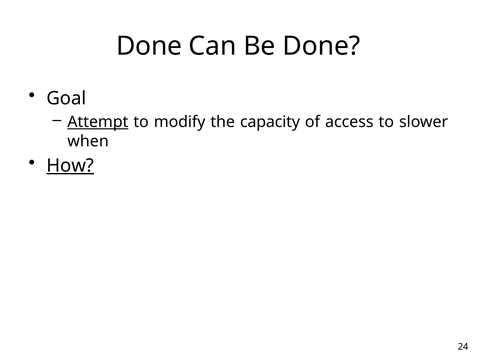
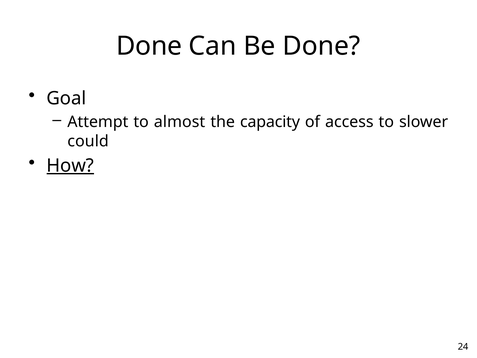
Attempt underline: present -> none
modify: modify -> almost
when: when -> could
